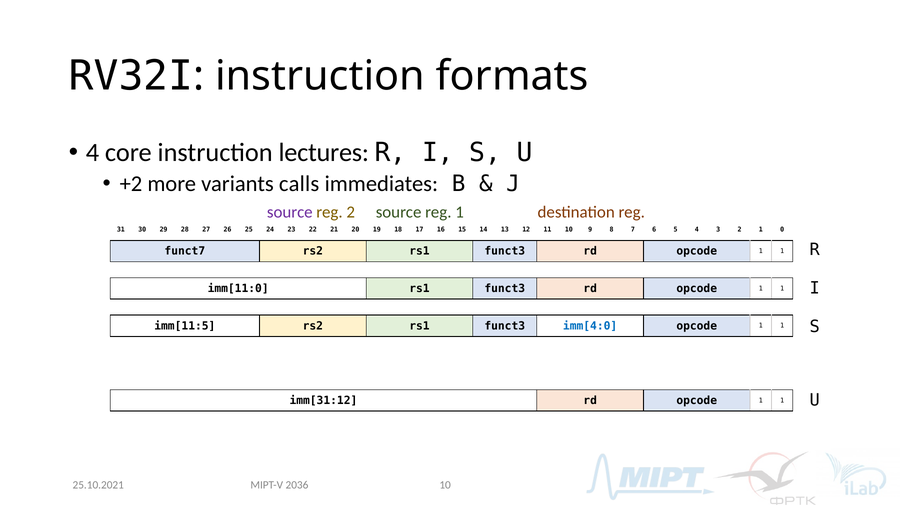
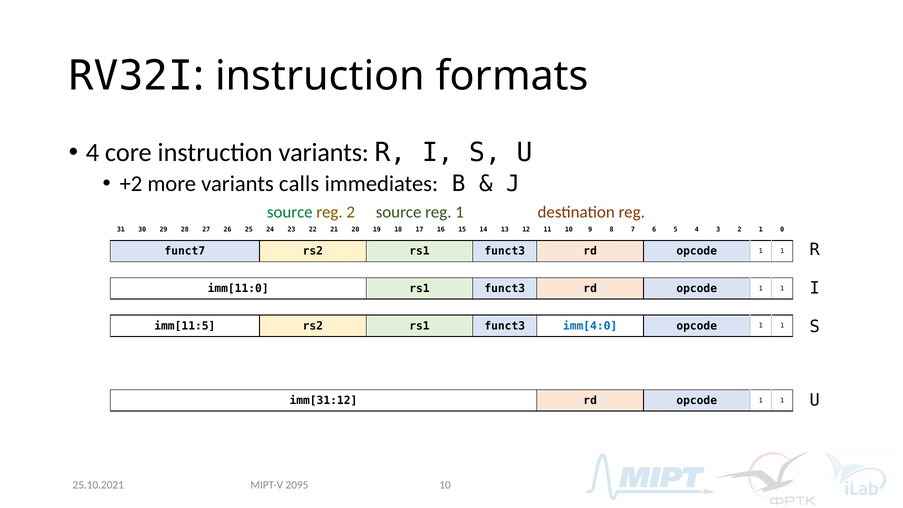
instruction lectures: lectures -> variants
source at (290, 212) colour: purple -> green
2036: 2036 -> 2095
